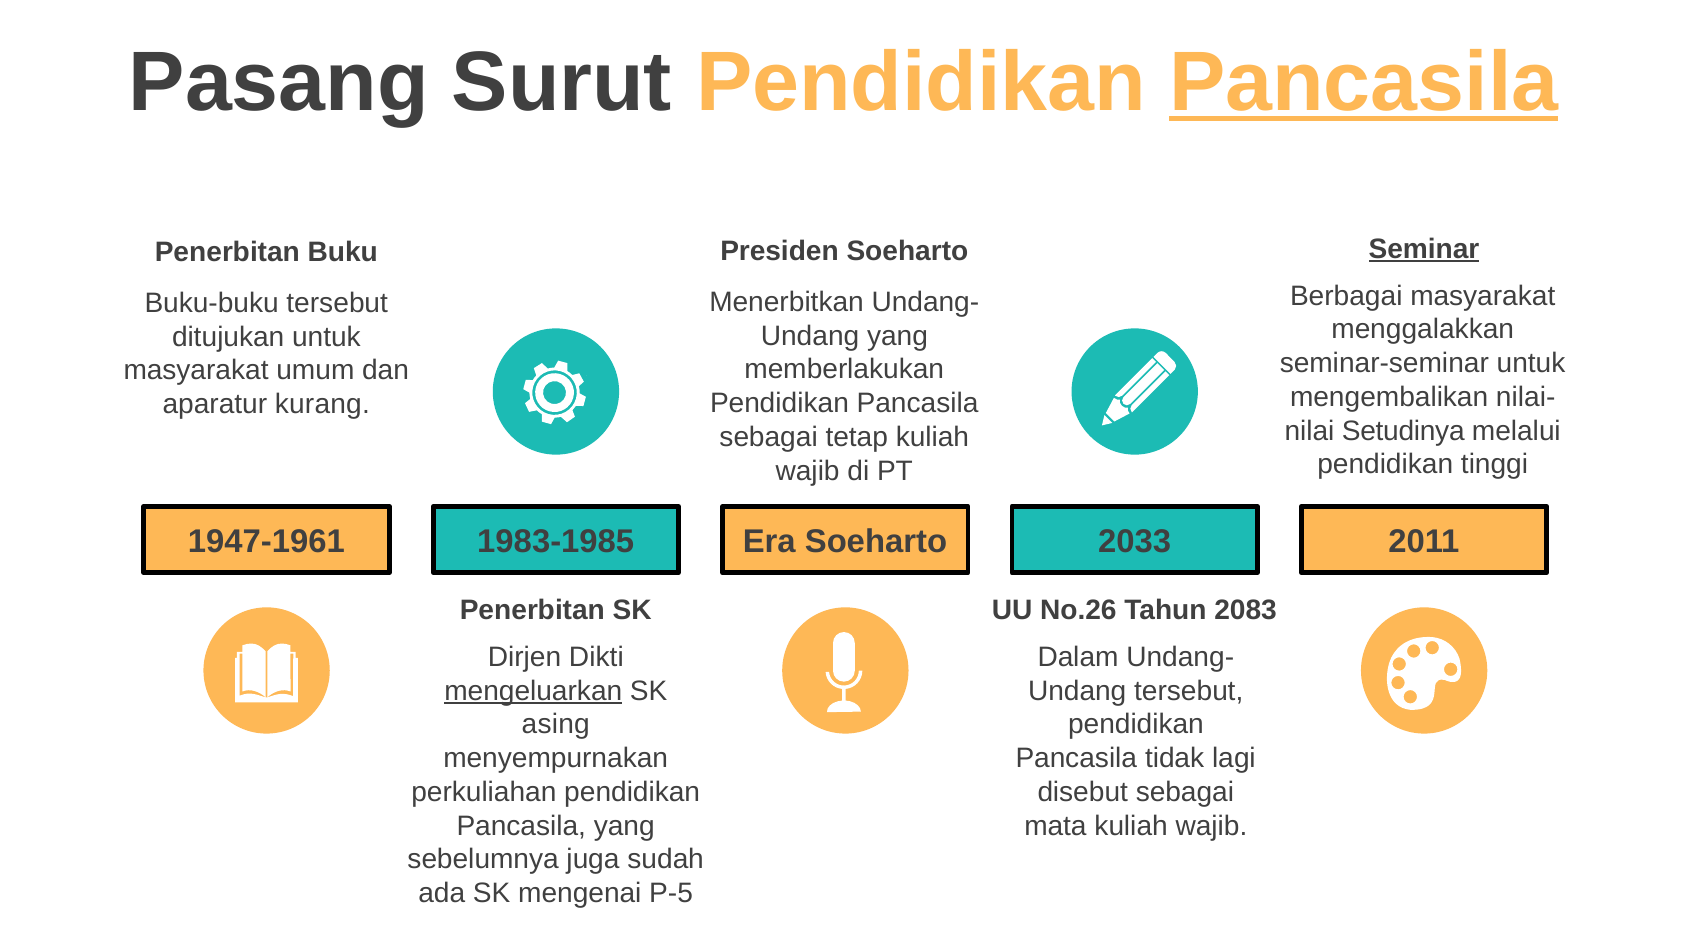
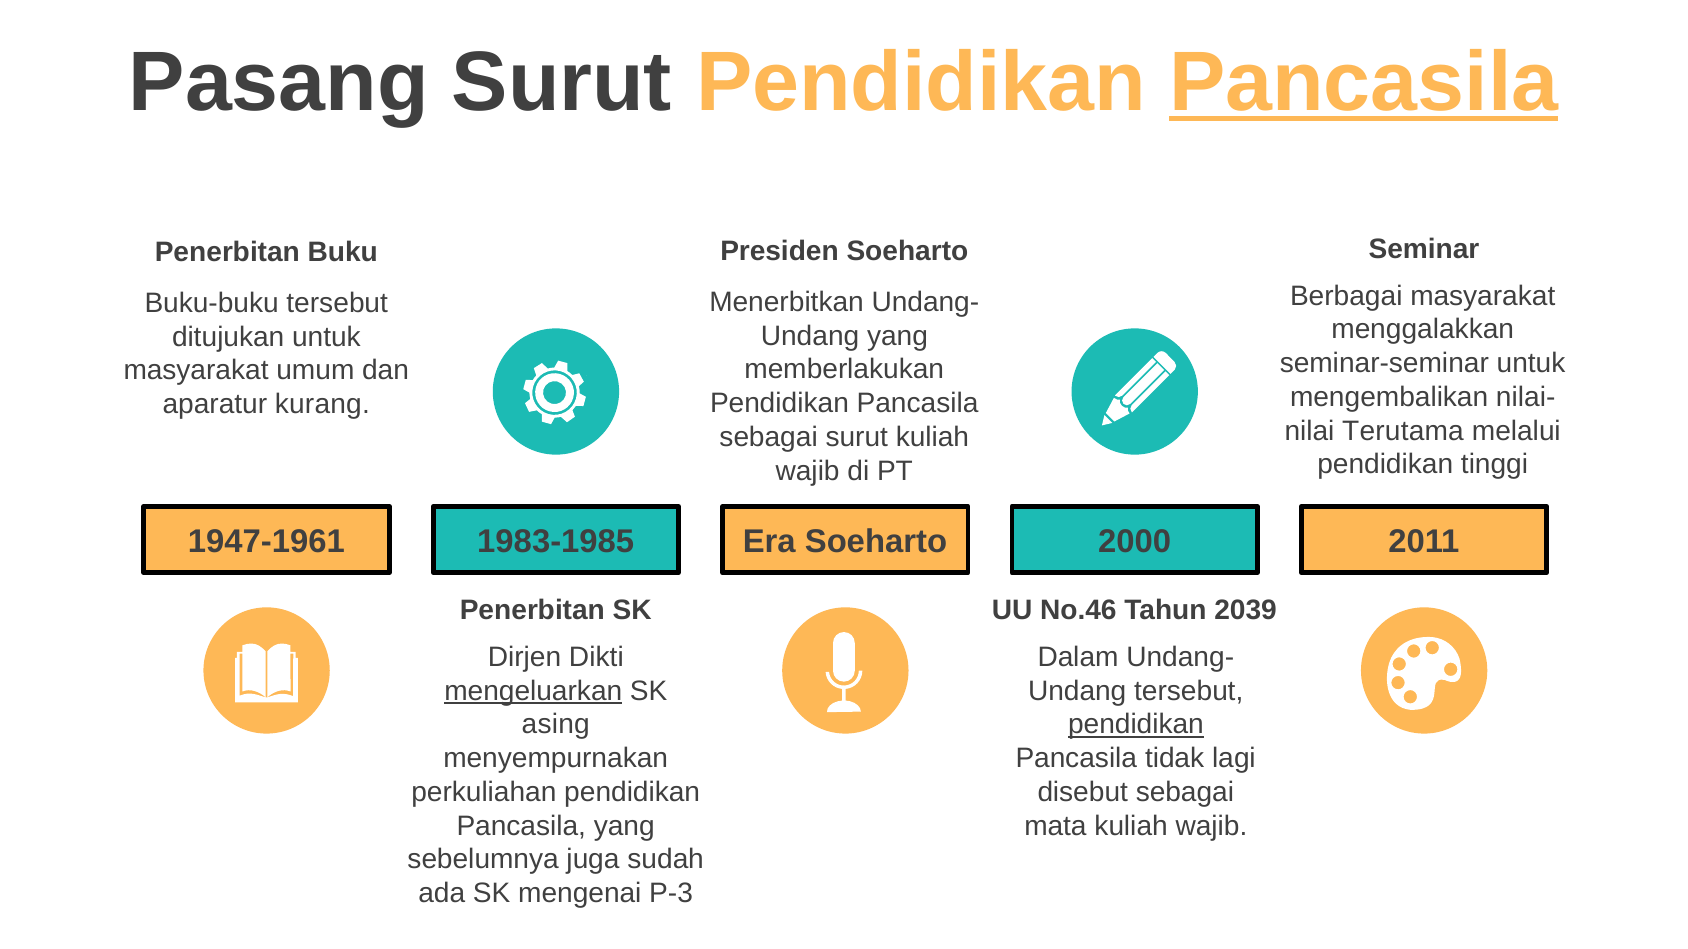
Seminar underline: present -> none
Setudinya: Setudinya -> Terutama
sebagai tetap: tetap -> surut
2033: 2033 -> 2000
No.26: No.26 -> No.46
2083: 2083 -> 2039
pendidikan at (1136, 725) underline: none -> present
P-5: P-5 -> P-3
